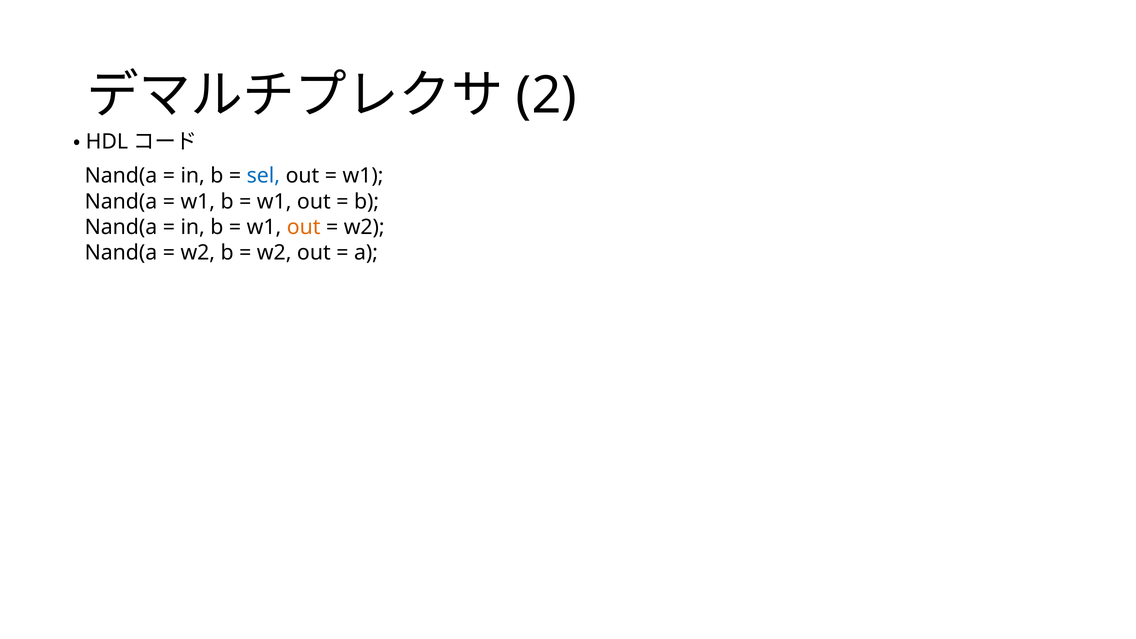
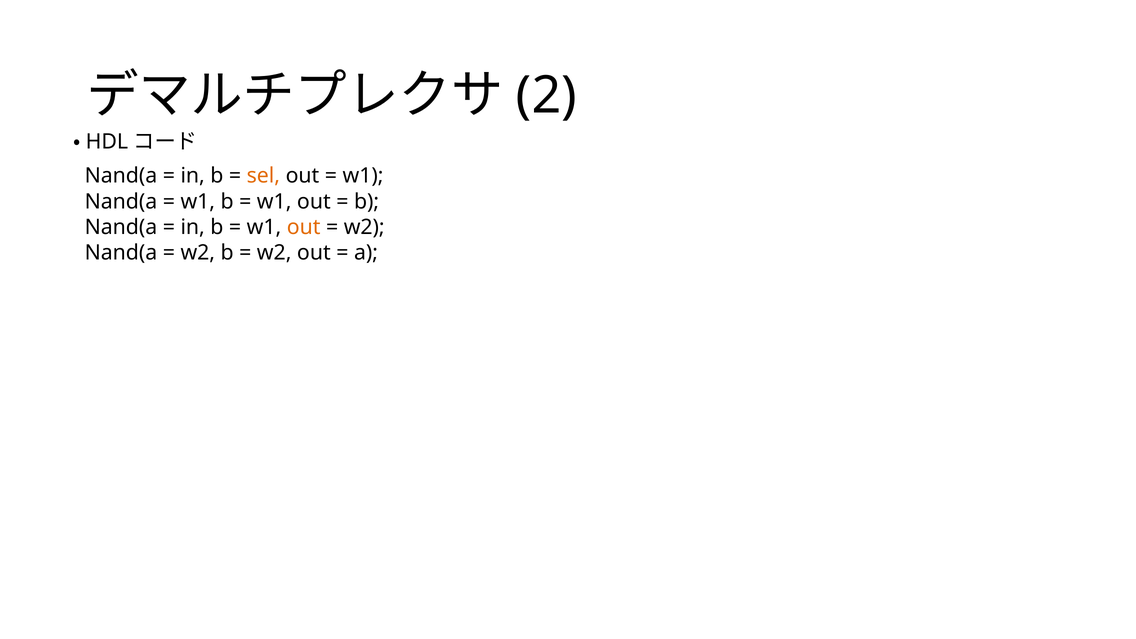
sel colour: blue -> orange
